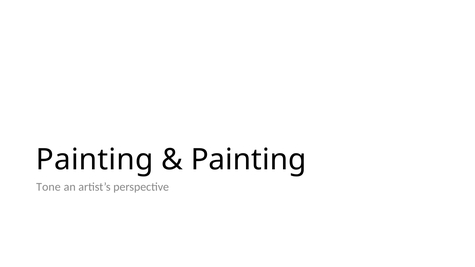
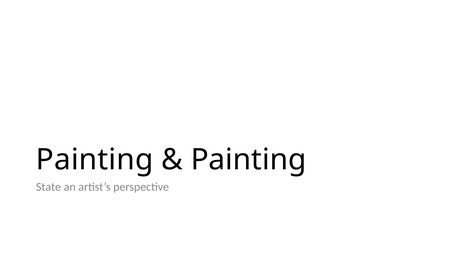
Tone: Tone -> State
